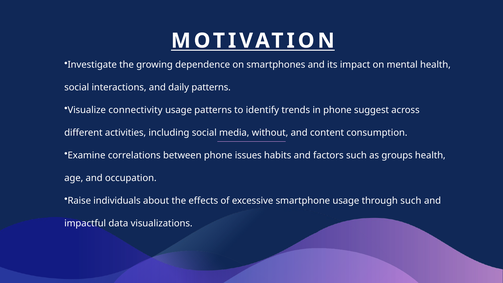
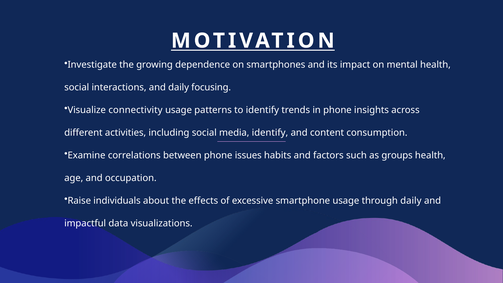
daily patterns: patterns -> focusing
suggest: suggest -> insights
media without: without -> identify
through such: such -> daily
